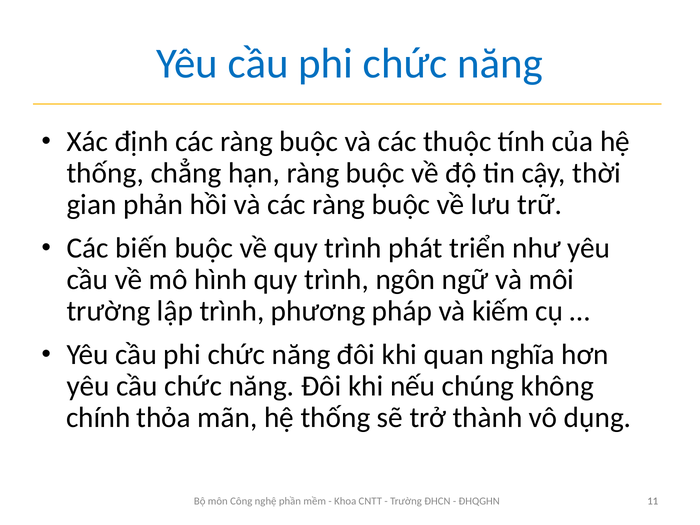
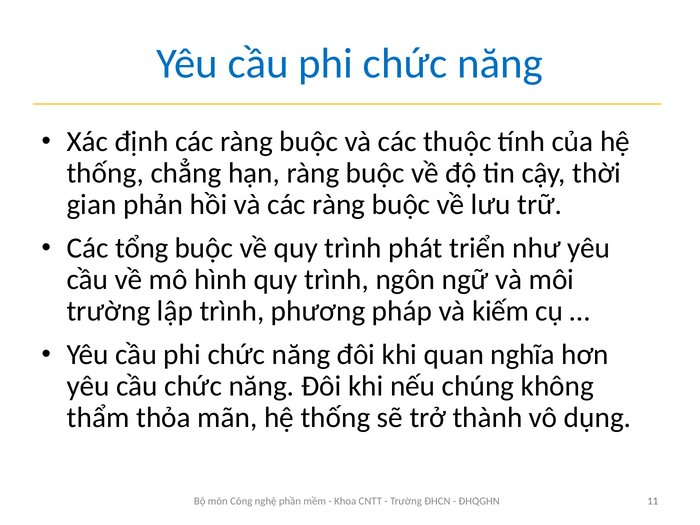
biến: biến -> tổng
chính: chính -> thẩm
